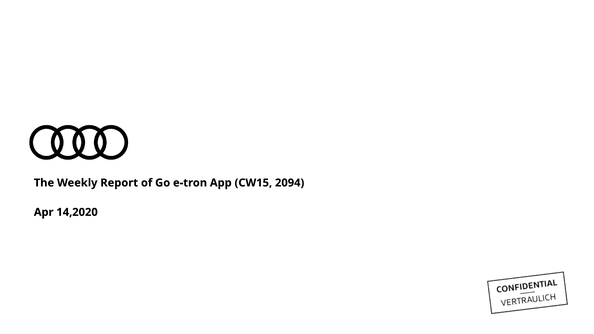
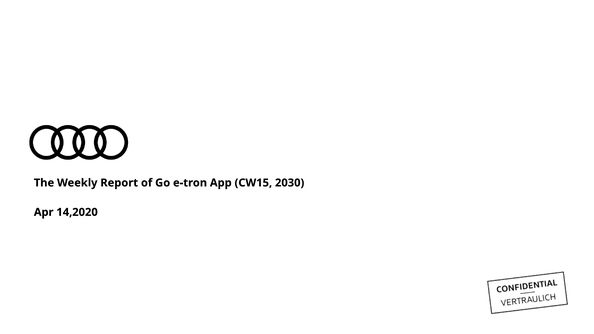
2094: 2094 -> 2030
